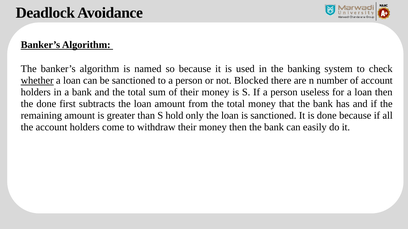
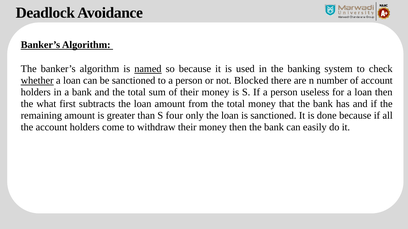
named underline: none -> present
the done: done -> what
hold: hold -> four
